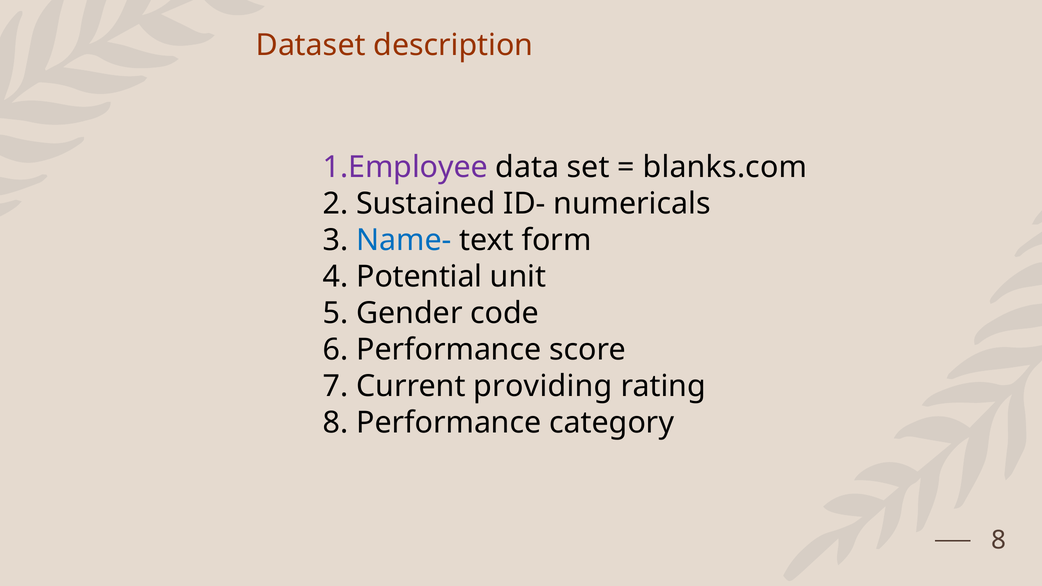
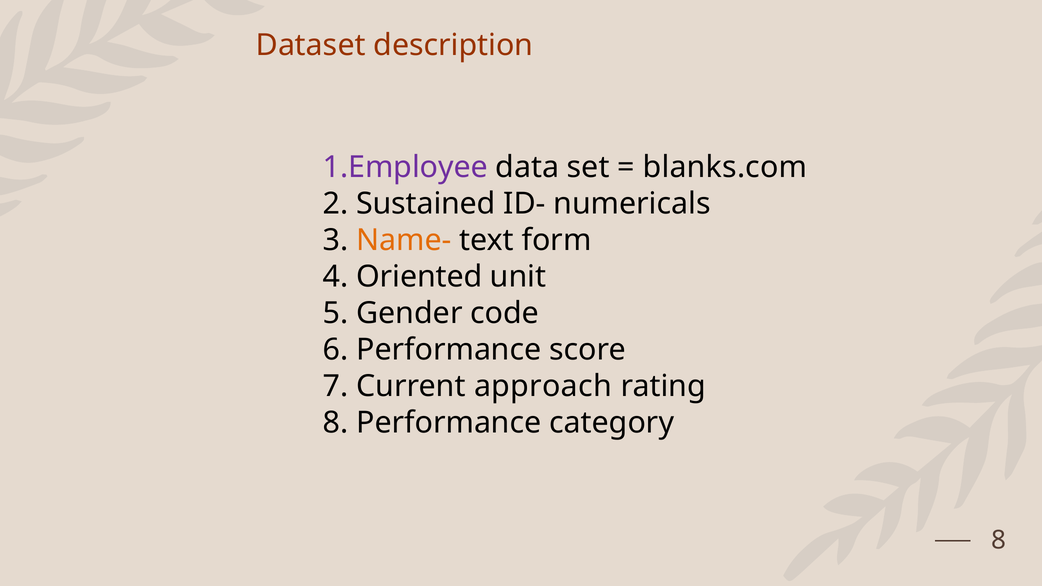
Name- colour: blue -> orange
Potential: Potential -> Oriented
providing: providing -> approach
